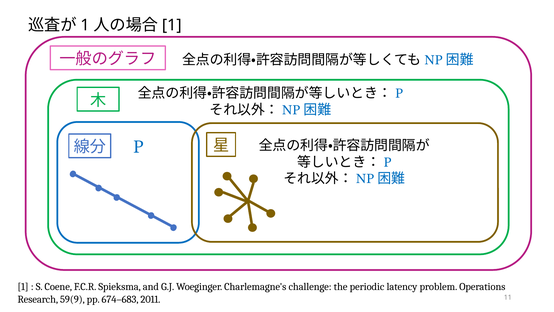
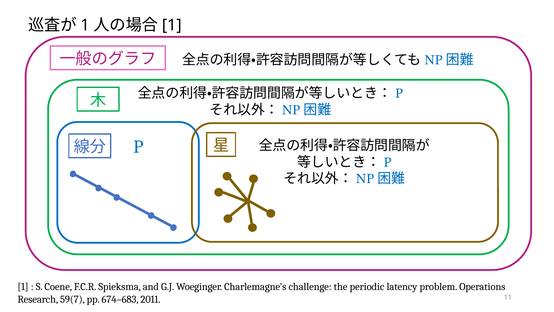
59(9: 59(9 -> 59(7
